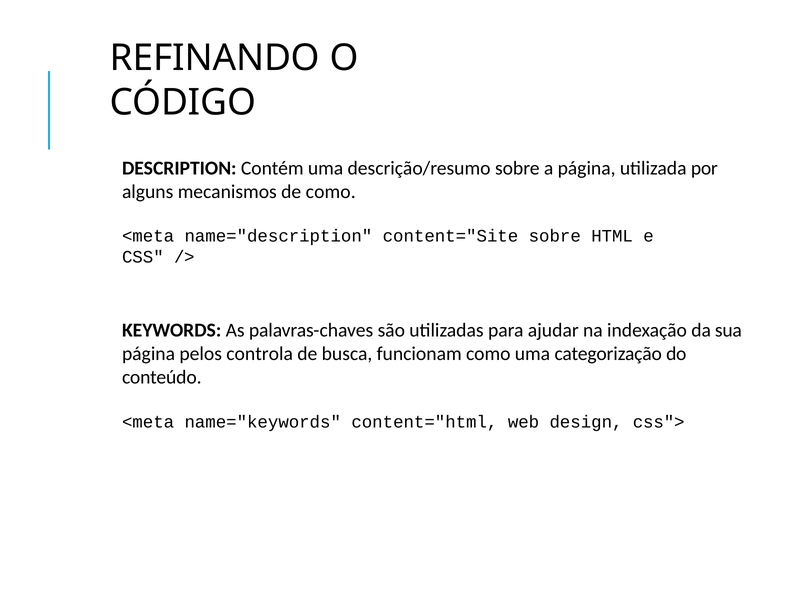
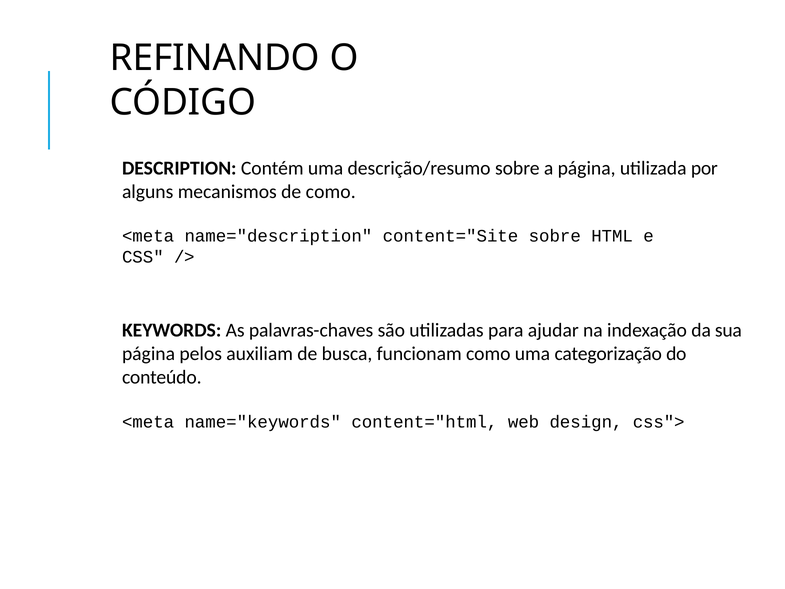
controla: controla -> auxiliam
